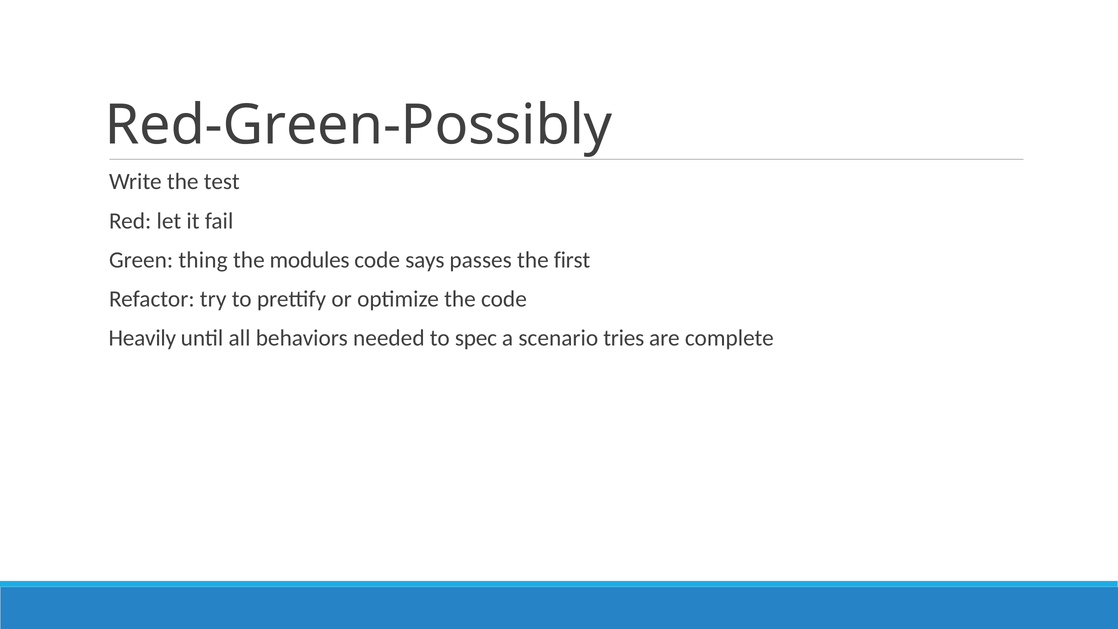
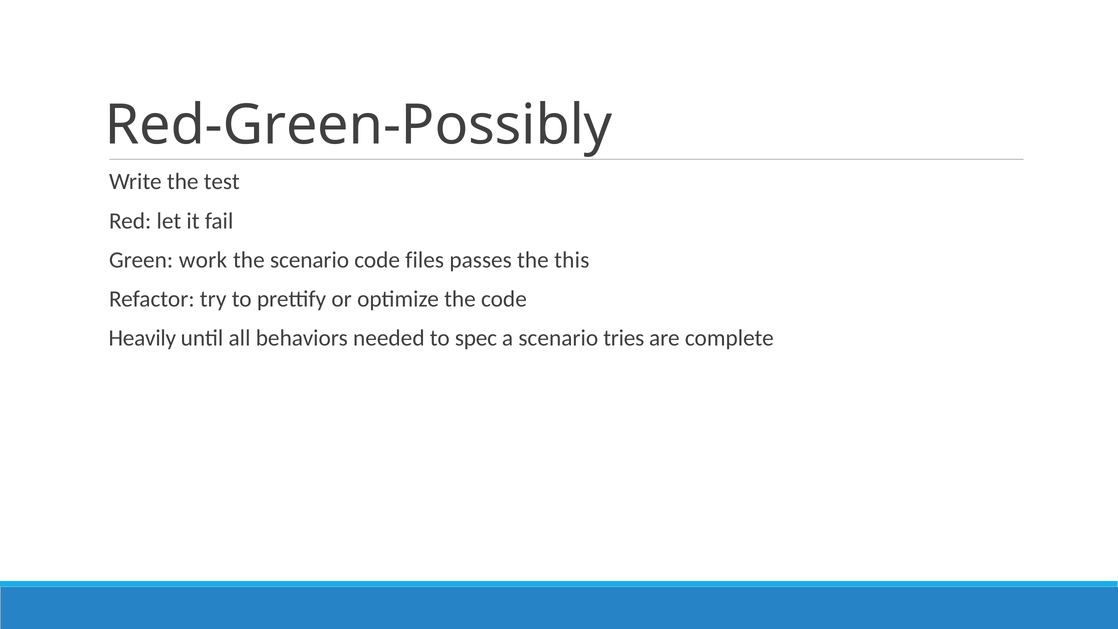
thing: thing -> work
the modules: modules -> scenario
says: says -> files
first: first -> this
